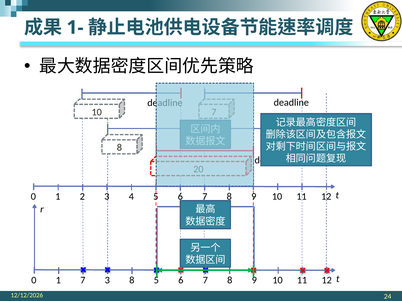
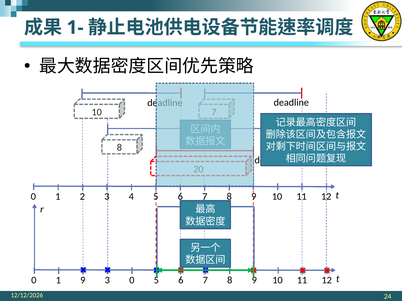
1 7: 7 -> 9
3 8: 8 -> 0
